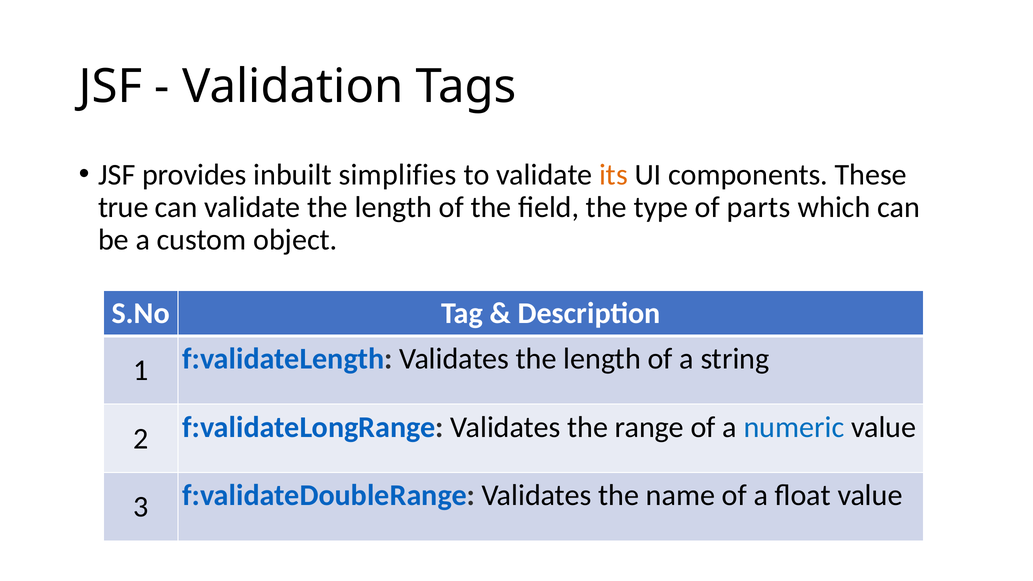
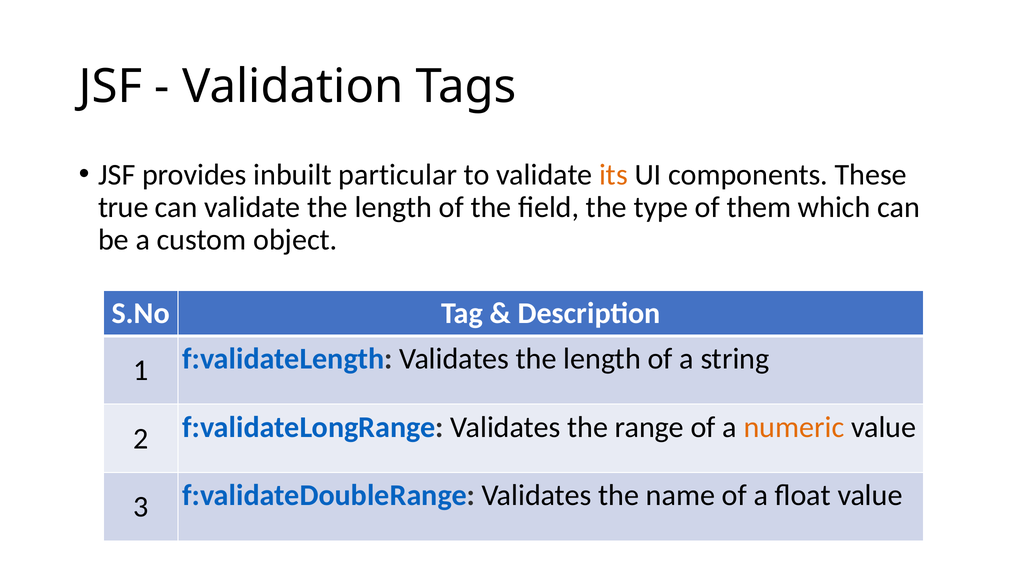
simplifies: simplifies -> particular
parts: parts -> them
numeric colour: blue -> orange
